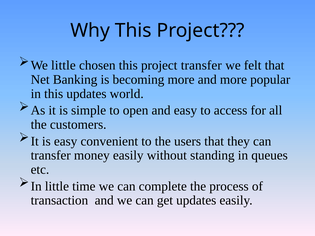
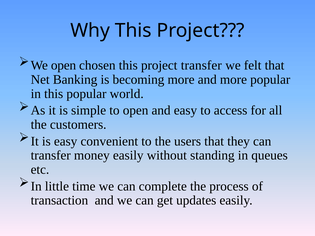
We little: little -> open
this updates: updates -> popular
